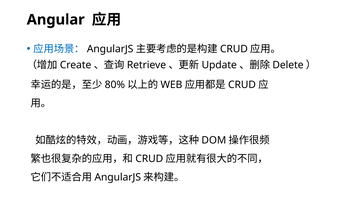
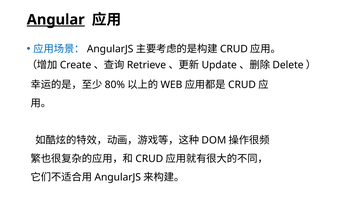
Angular underline: none -> present
